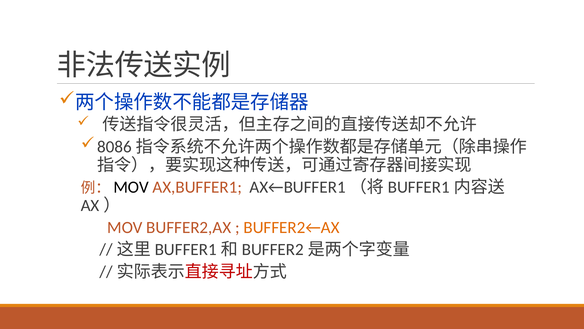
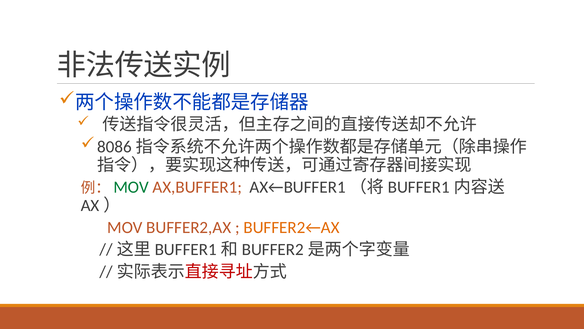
MOV at (131, 187) colour: black -> green
